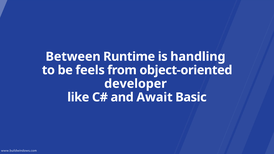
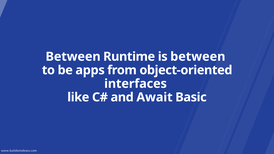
is handling: handling -> between
feels: feels -> apps
developer: developer -> interfaces
